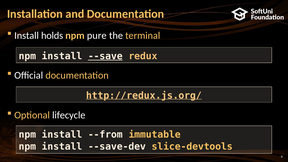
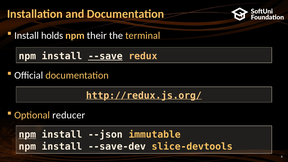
pure: pure -> their
lifecycle: lifecycle -> reducer
npm at (27, 135) underline: none -> present
--from: --from -> --json
